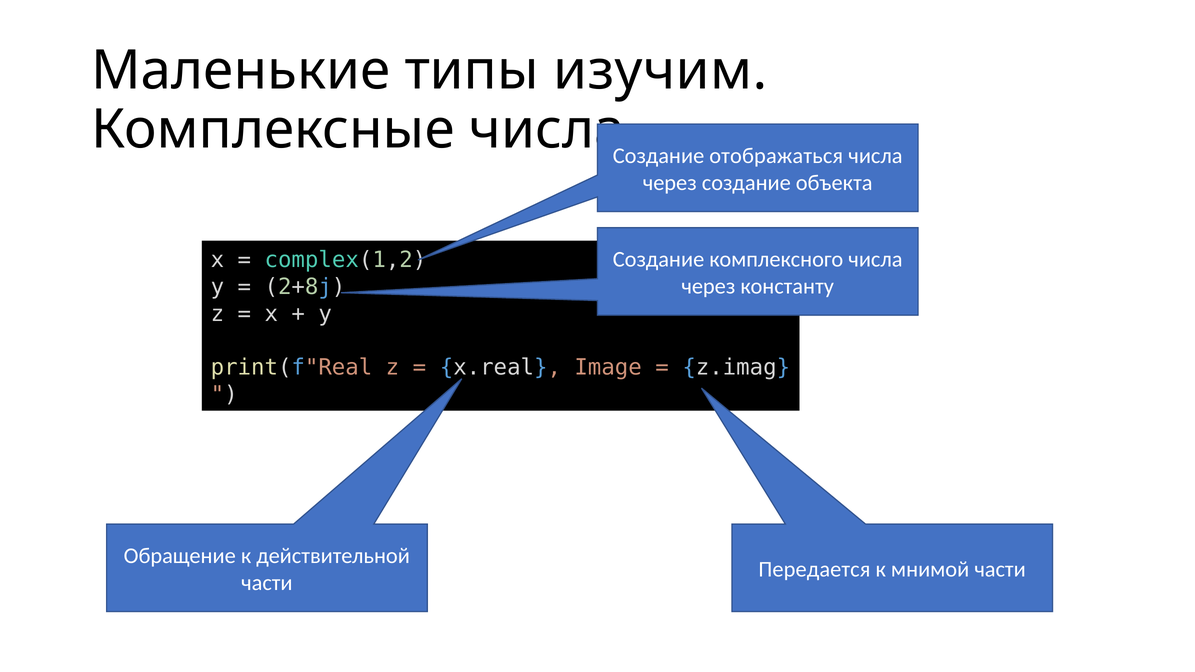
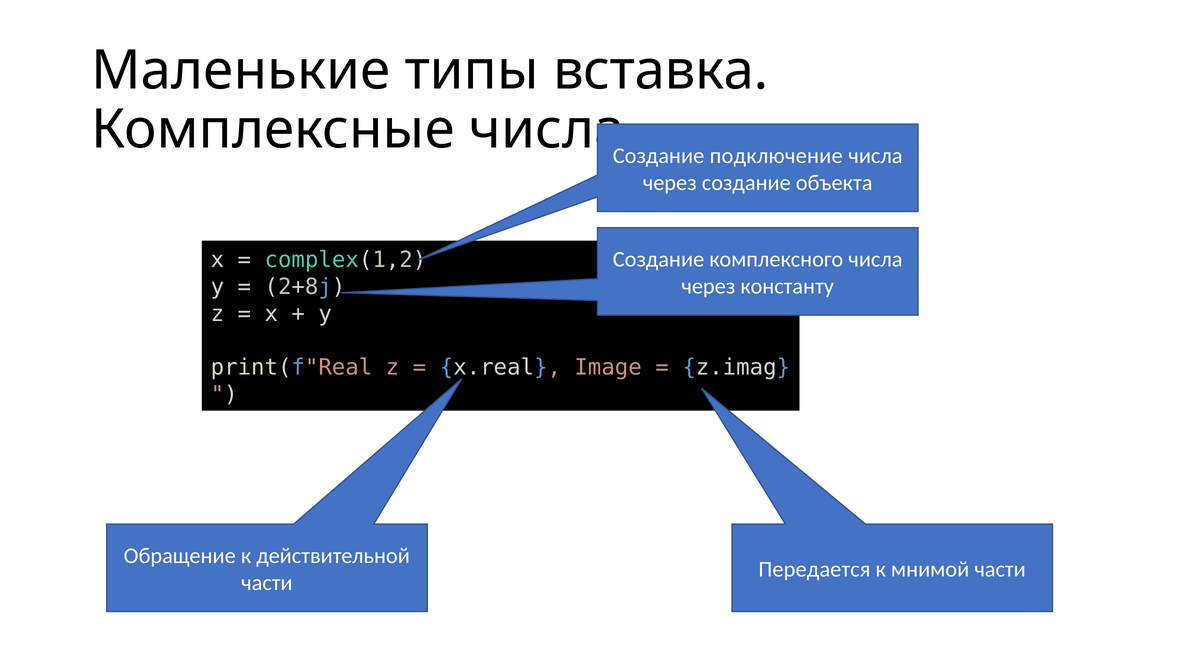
изучим: изучим -> вставка
отображаться: отображаться -> подключение
